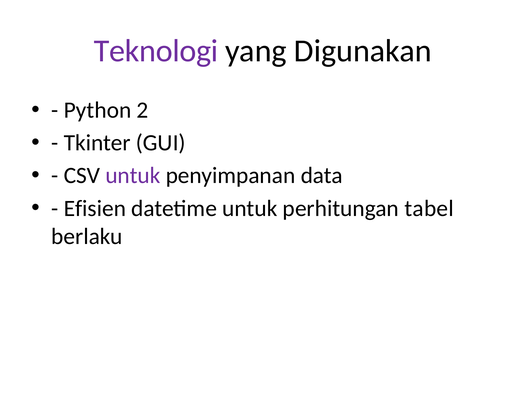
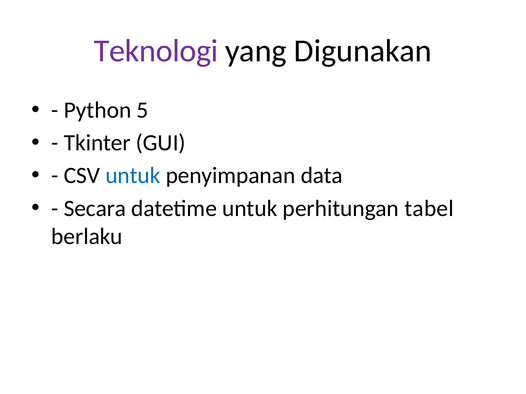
2: 2 -> 5
untuk at (133, 176) colour: purple -> blue
Efisien: Efisien -> Secara
